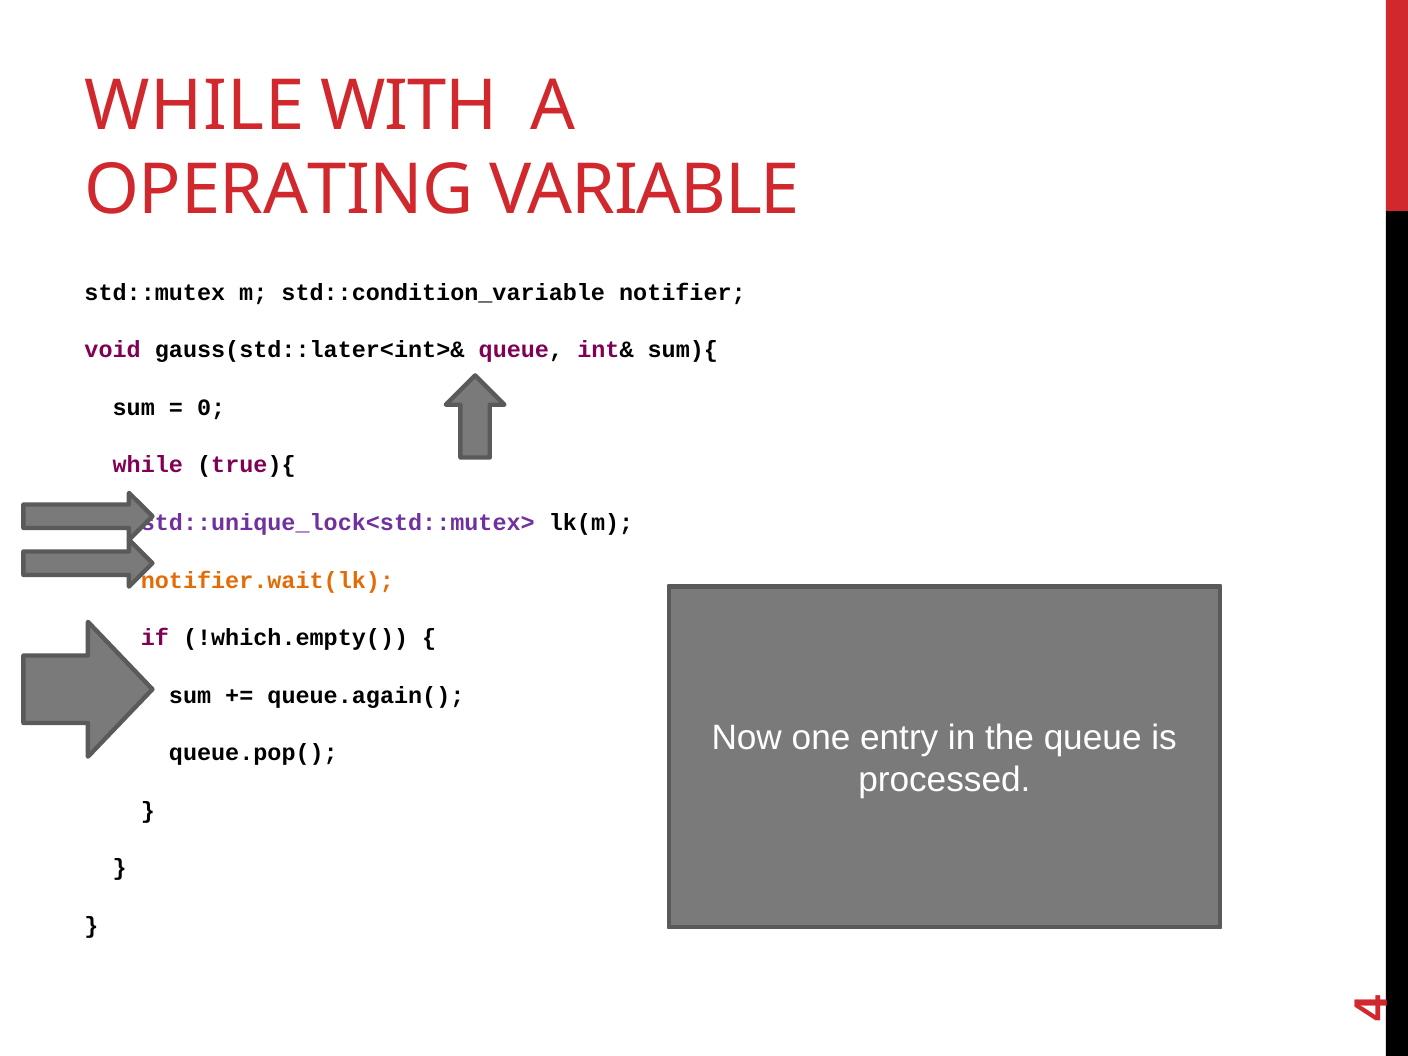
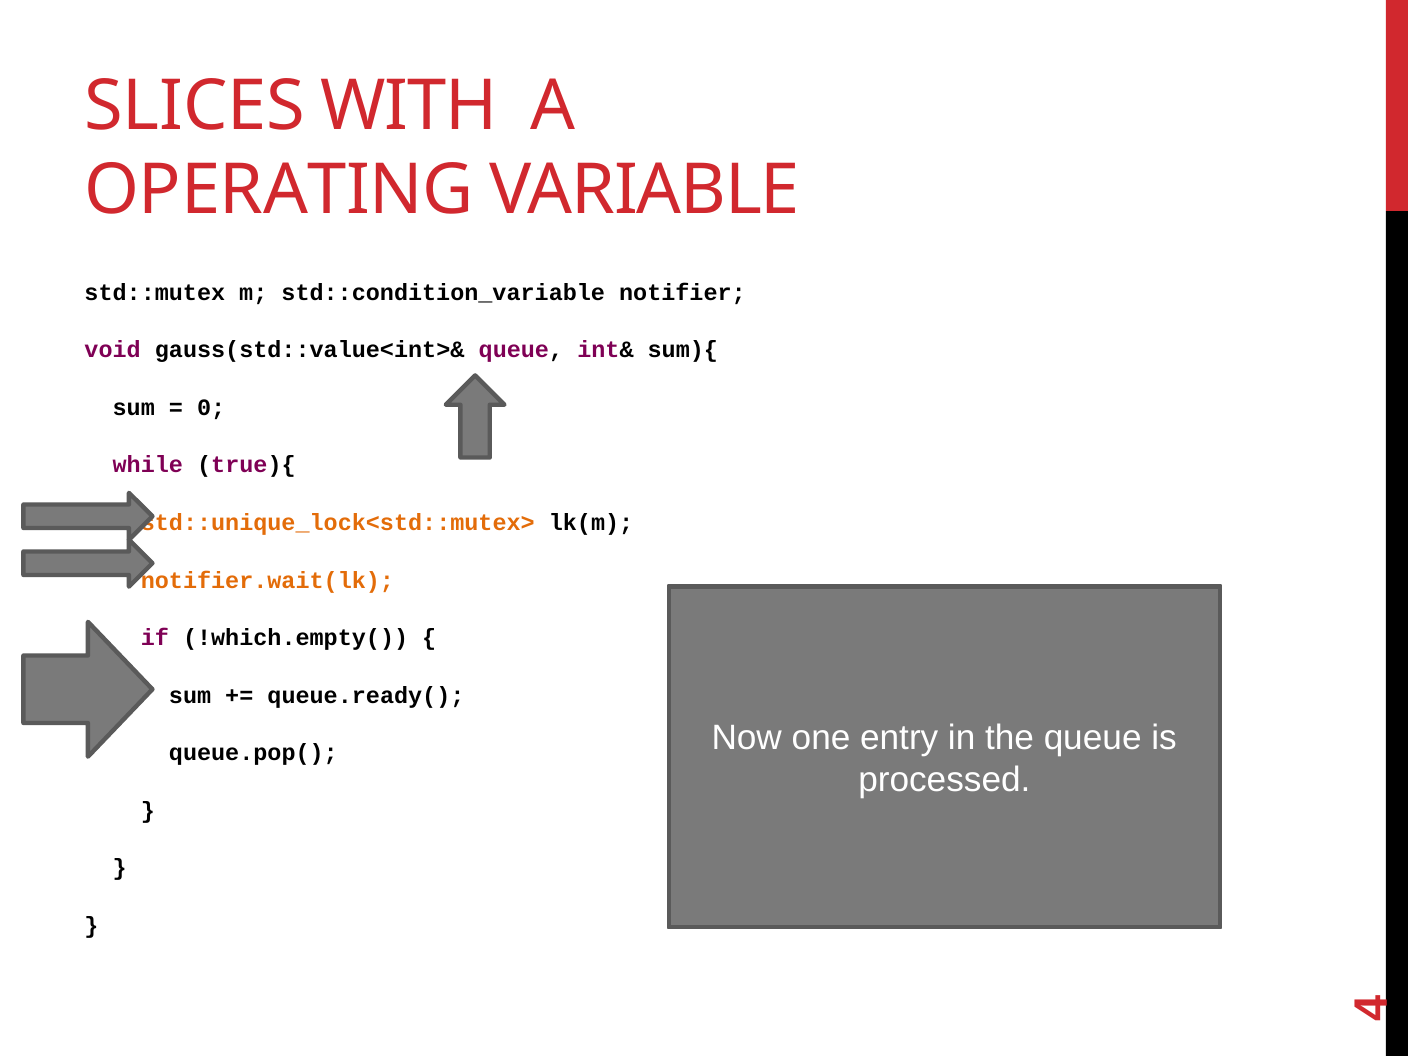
WHILE at (194, 106): WHILE -> SLICES
gauss(std::later<int>&: gauss(std::later<int>& -> gauss(std::value<int>&
std::unique_lock<std::mutex> colour: purple -> orange
queue.again(: queue.again( -> queue.ready(
